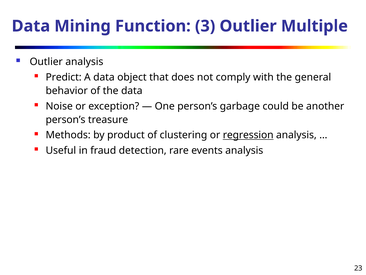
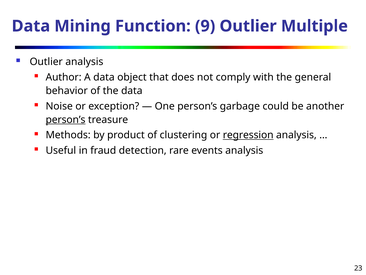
3: 3 -> 9
Predict: Predict -> Author
person’s at (66, 119) underline: none -> present
